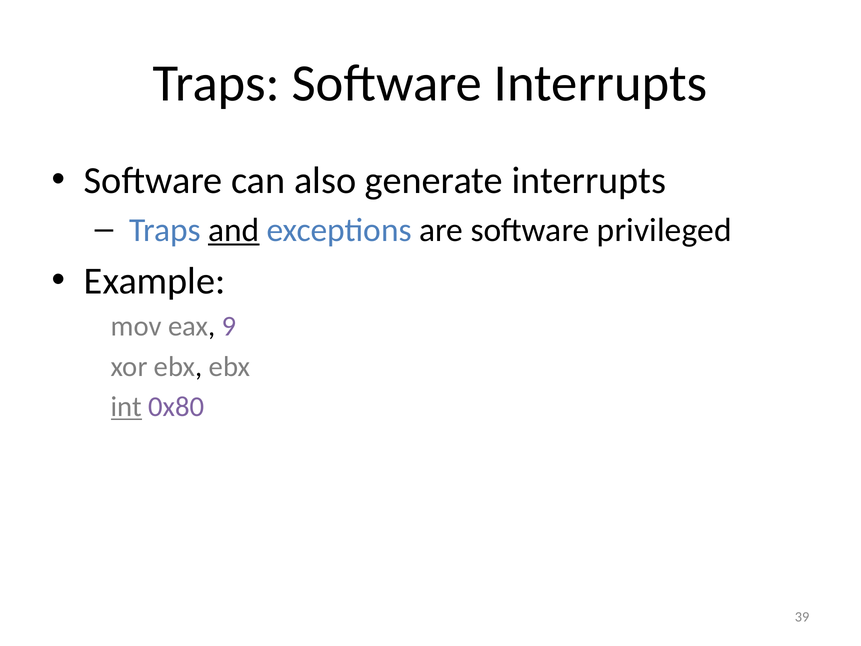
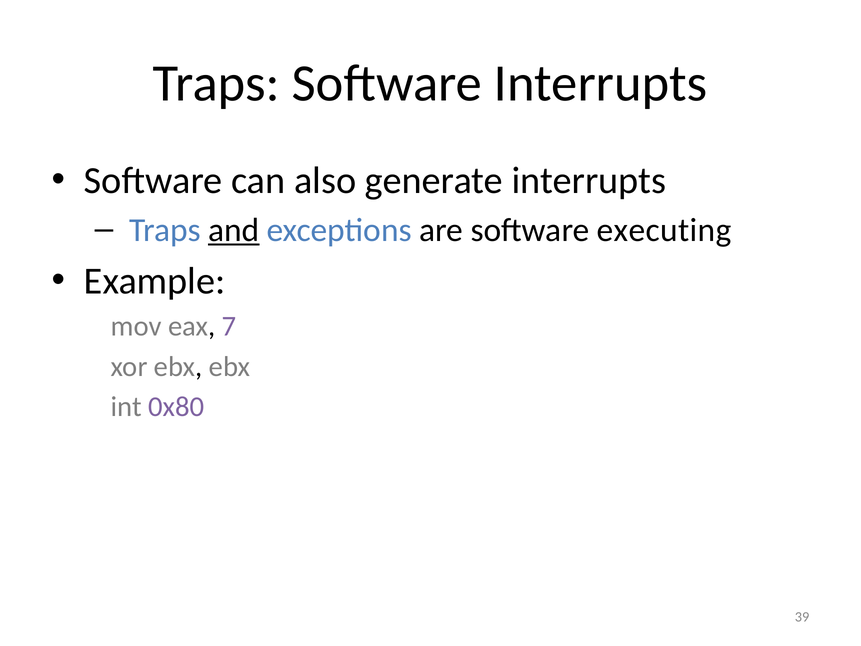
privileged: privileged -> executing
9: 9 -> 7
int underline: present -> none
